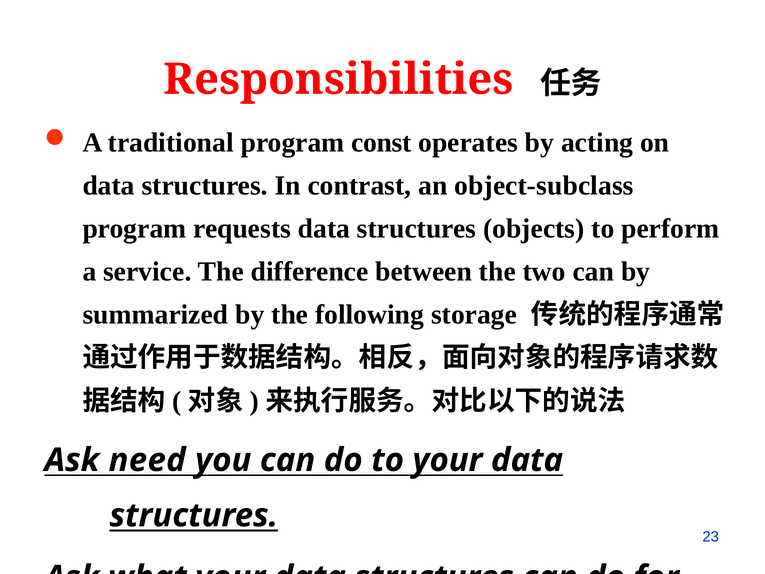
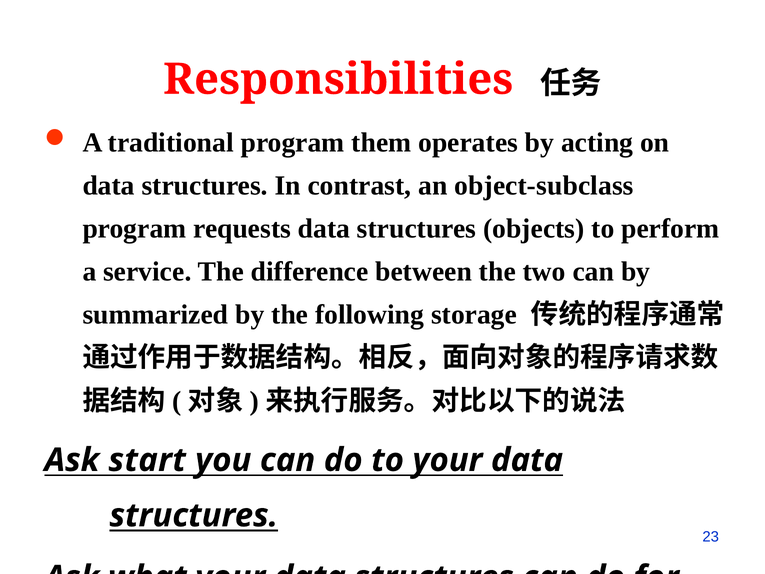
const: const -> them
need: need -> start
